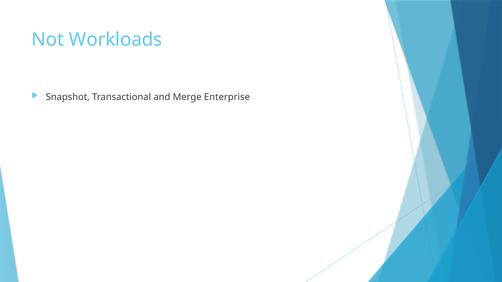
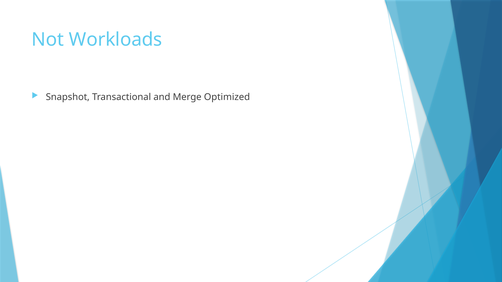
Enterprise: Enterprise -> Optimized
